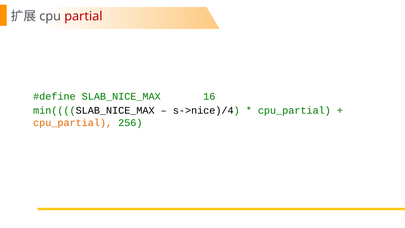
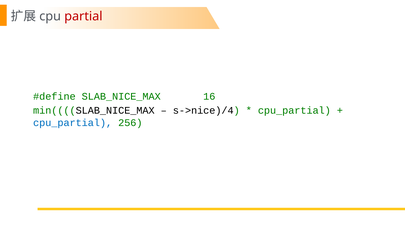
cpu_partial at (73, 123) colour: orange -> blue
